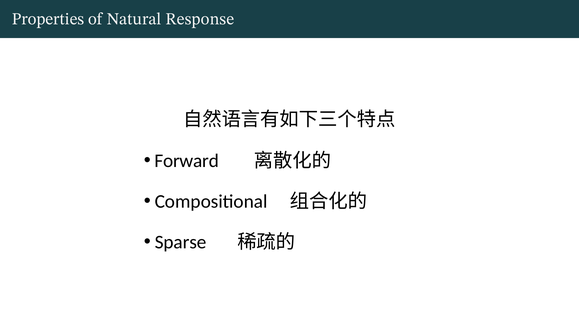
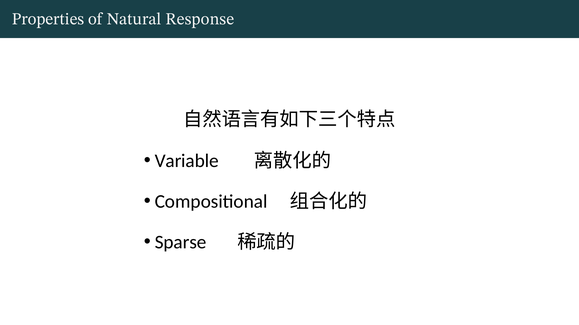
Forward: Forward -> Variable
